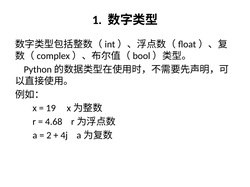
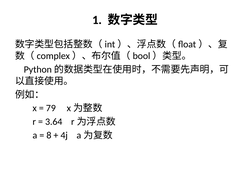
19: 19 -> 79
4.68: 4.68 -> 3.64
2: 2 -> 8
